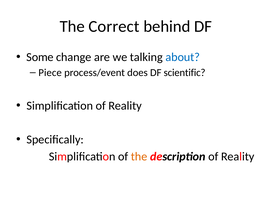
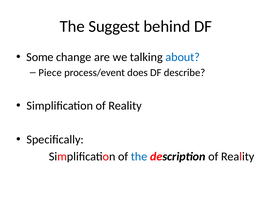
Correct: Correct -> Suggest
scientific: scientific -> describe
the at (139, 157) colour: orange -> blue
